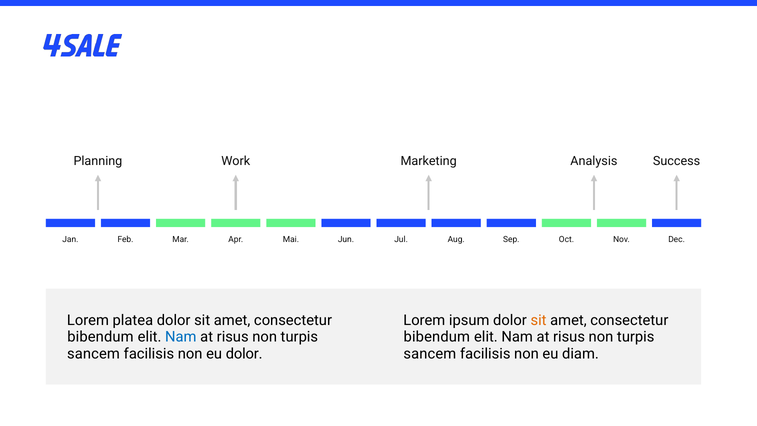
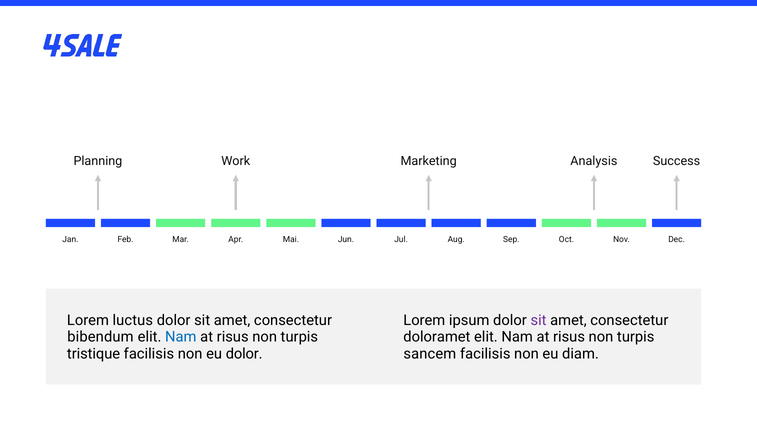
platea: platea -> luctus
sit at (539, 320) colour: orange -> purple
bibendum at (437, 337): bibendum -> doloramet
sancem at (93, 354): sancem -> tristique
